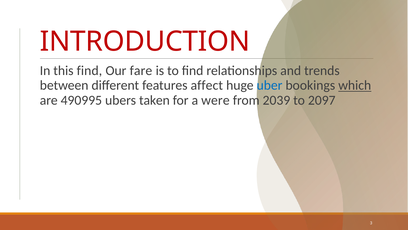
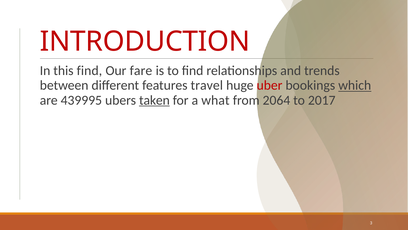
affect: affect -> travel
uber colour: blue -> red
490995: 490995 -> 439995
taken underline: none -> present
were: were -> what
2039: 2039 -> 2064
2097: 2097 -> 2017
